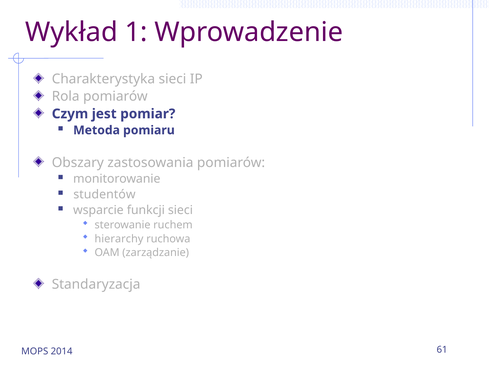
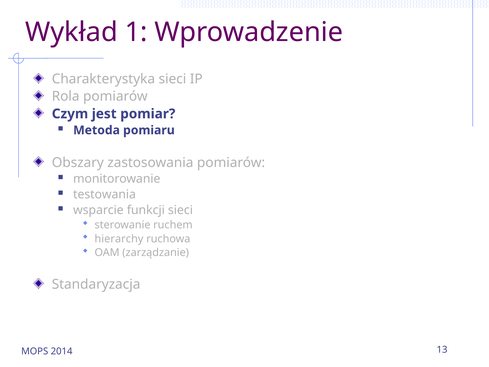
studentów: studentów -> testowania
61: 61 -> 13
